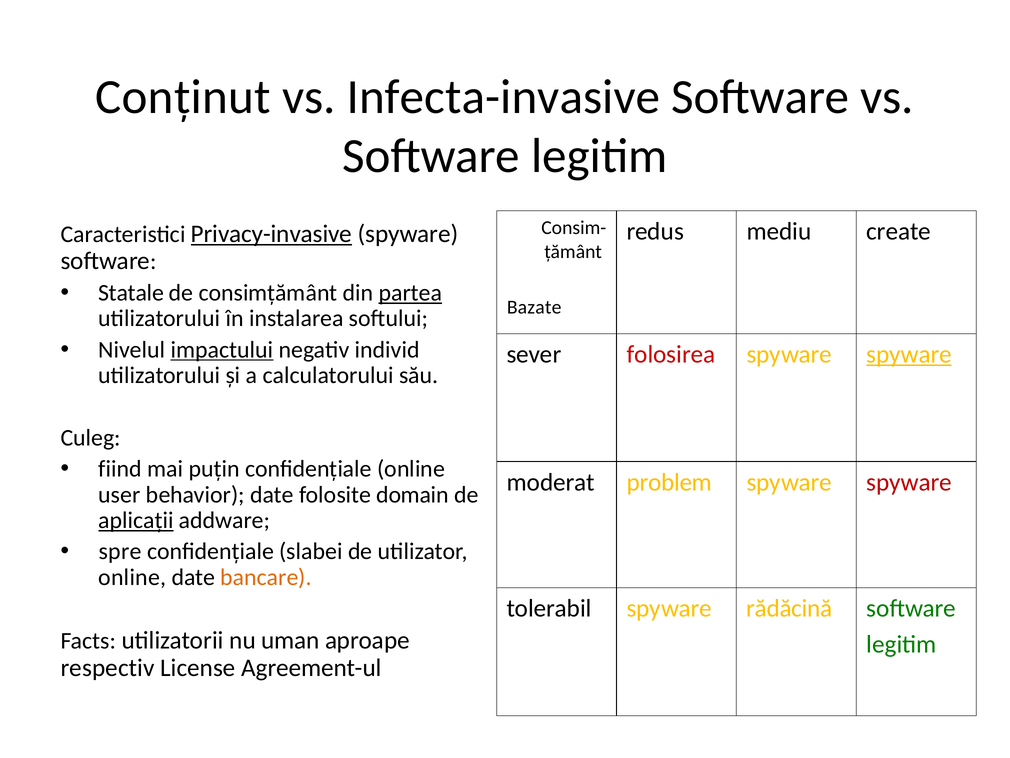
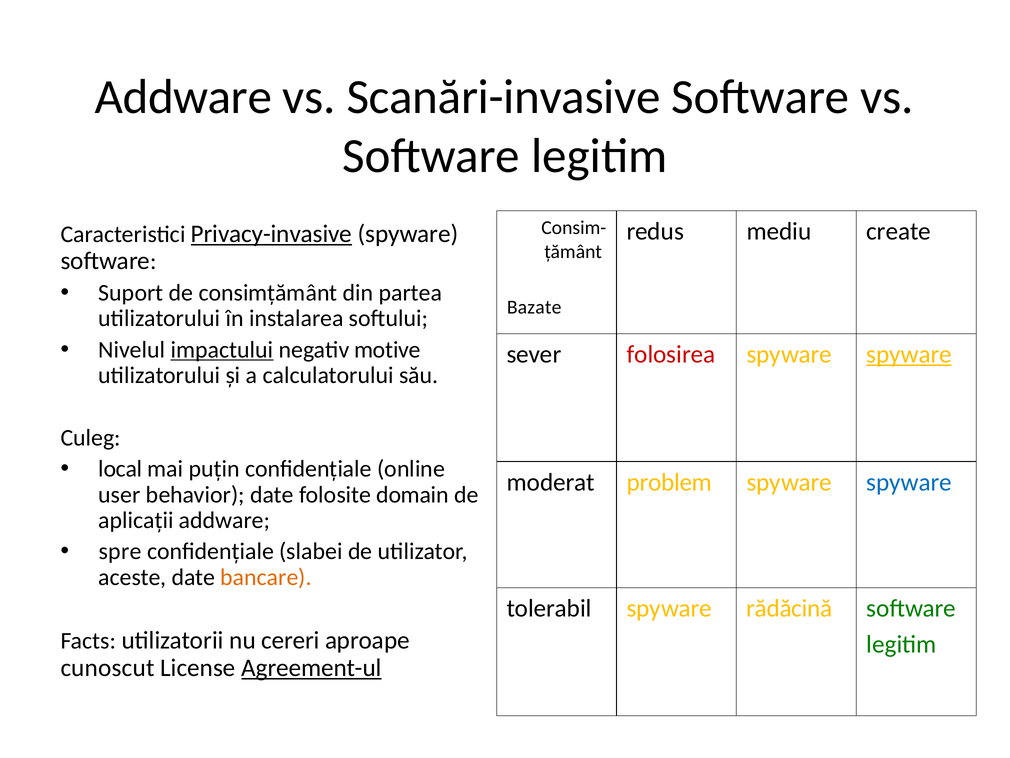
Conținut at (183, 97): Conținut -> Addware
Infecta-invasive: Infecta-invasive -> Scanări-invasive
Statale: Statale -> Suport
partea underline: present -> none
individ: individ -> motive
fiind: fiind -> local
spyware at (909, 482) colour: red -> blue
aplicații underline: present -> none
online at (132, 577): online -> aceste
uman: uman -> cereri
respectiv: respectiv -> cunoscut
Agreement-ul underline: none -> present
